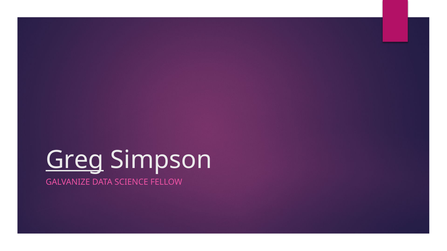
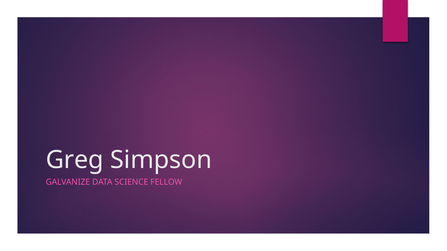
Greg underline: present -> none
